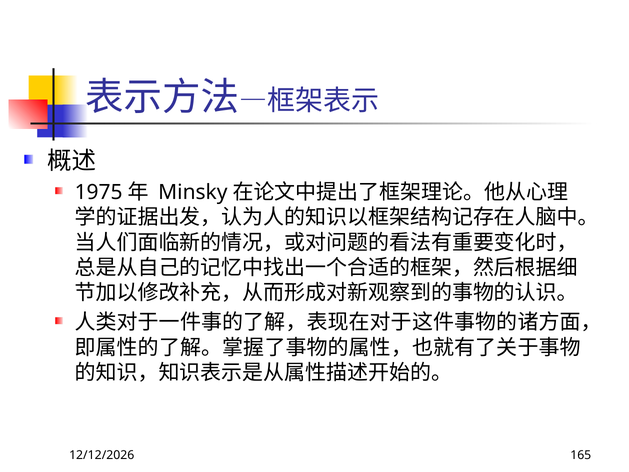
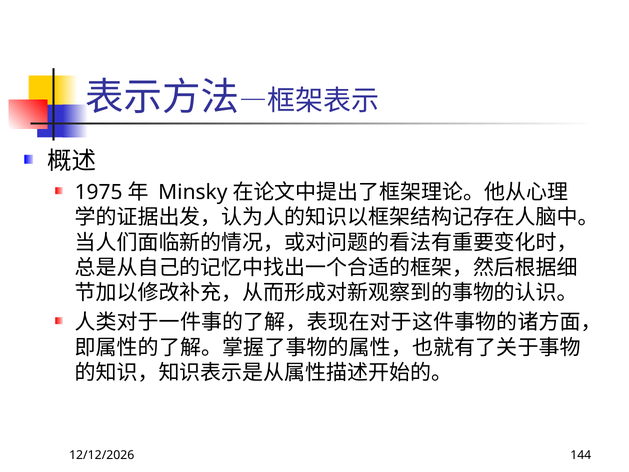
165: 165 -> 144
